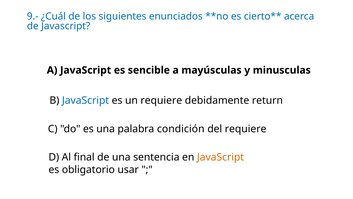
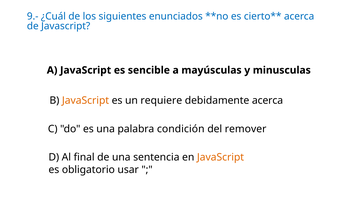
JavaScript at (86, 100) colour: blue -> orange
debidamente return: return -> acerca
del requiere: requiere -> remover
